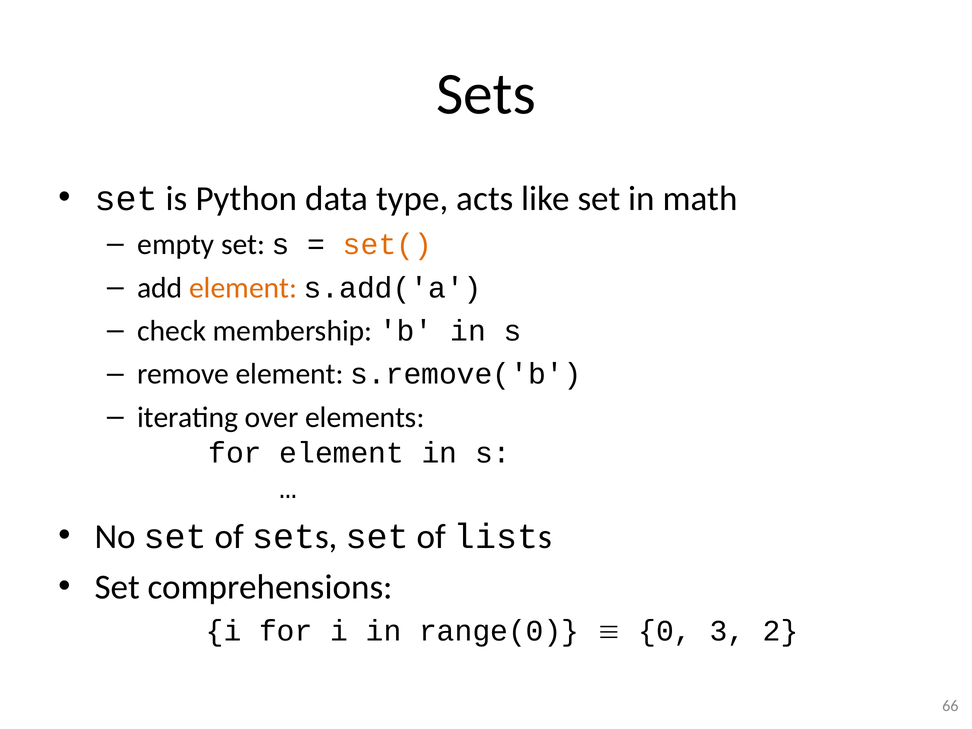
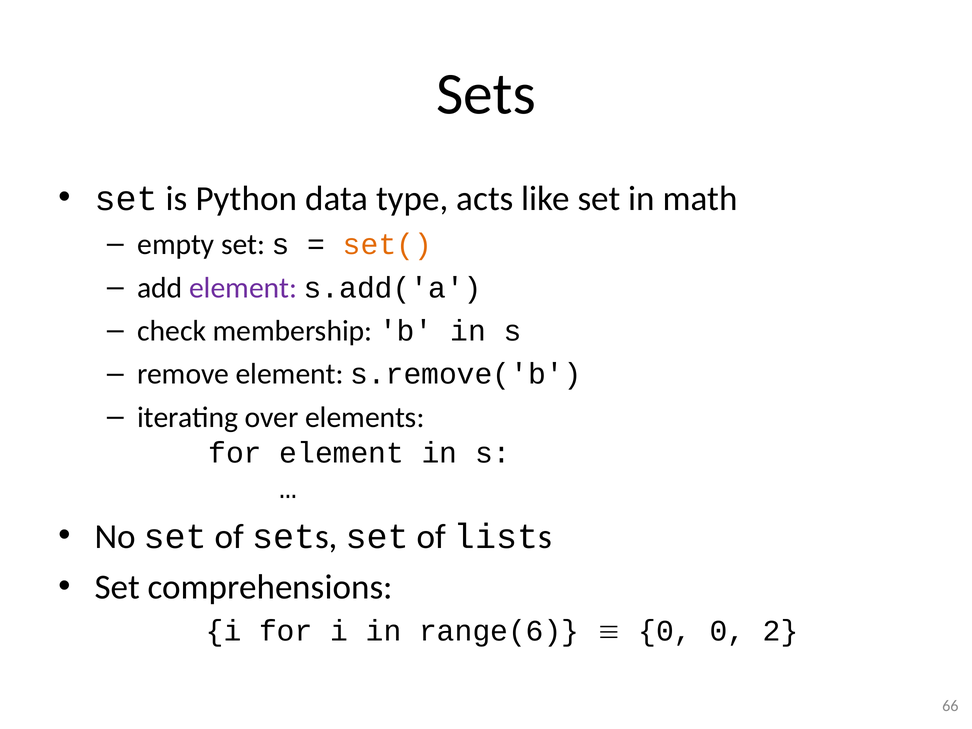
element at (243, 288) colour: orange -> purple
range(0: range(0 -> range(6
0 3: 3 -> 0
